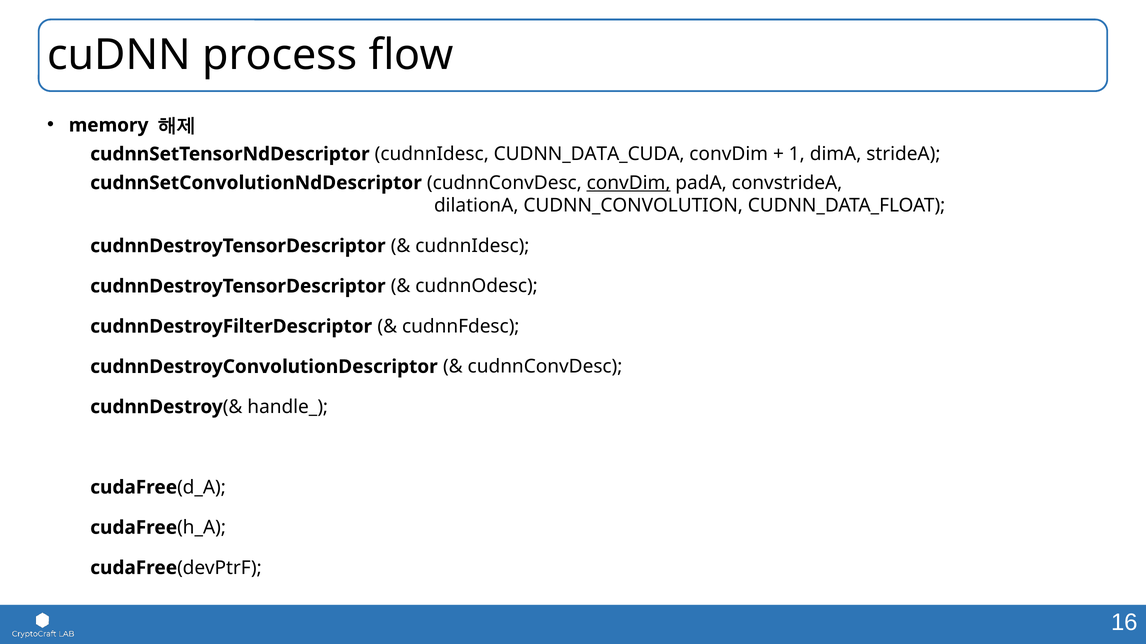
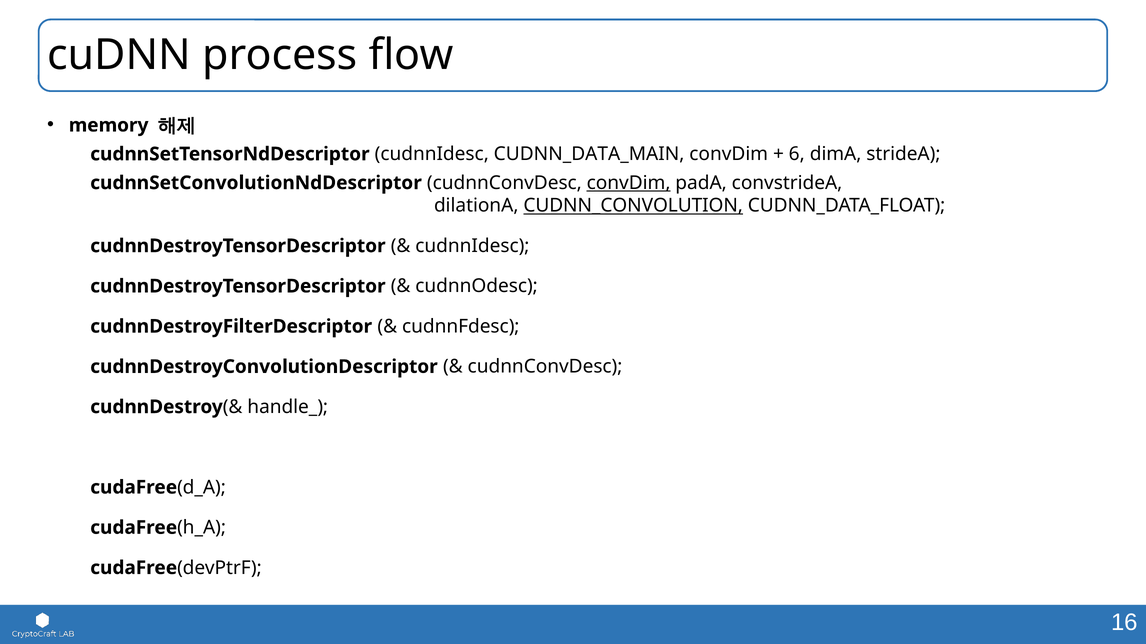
CUDNN_DATA_CUDA: CUDNN_DATA_CUDA -> CUDNN_DATA_MAIN
1: 1 -> 6
CUDNN_CONVOLUTION underline: none -> present
